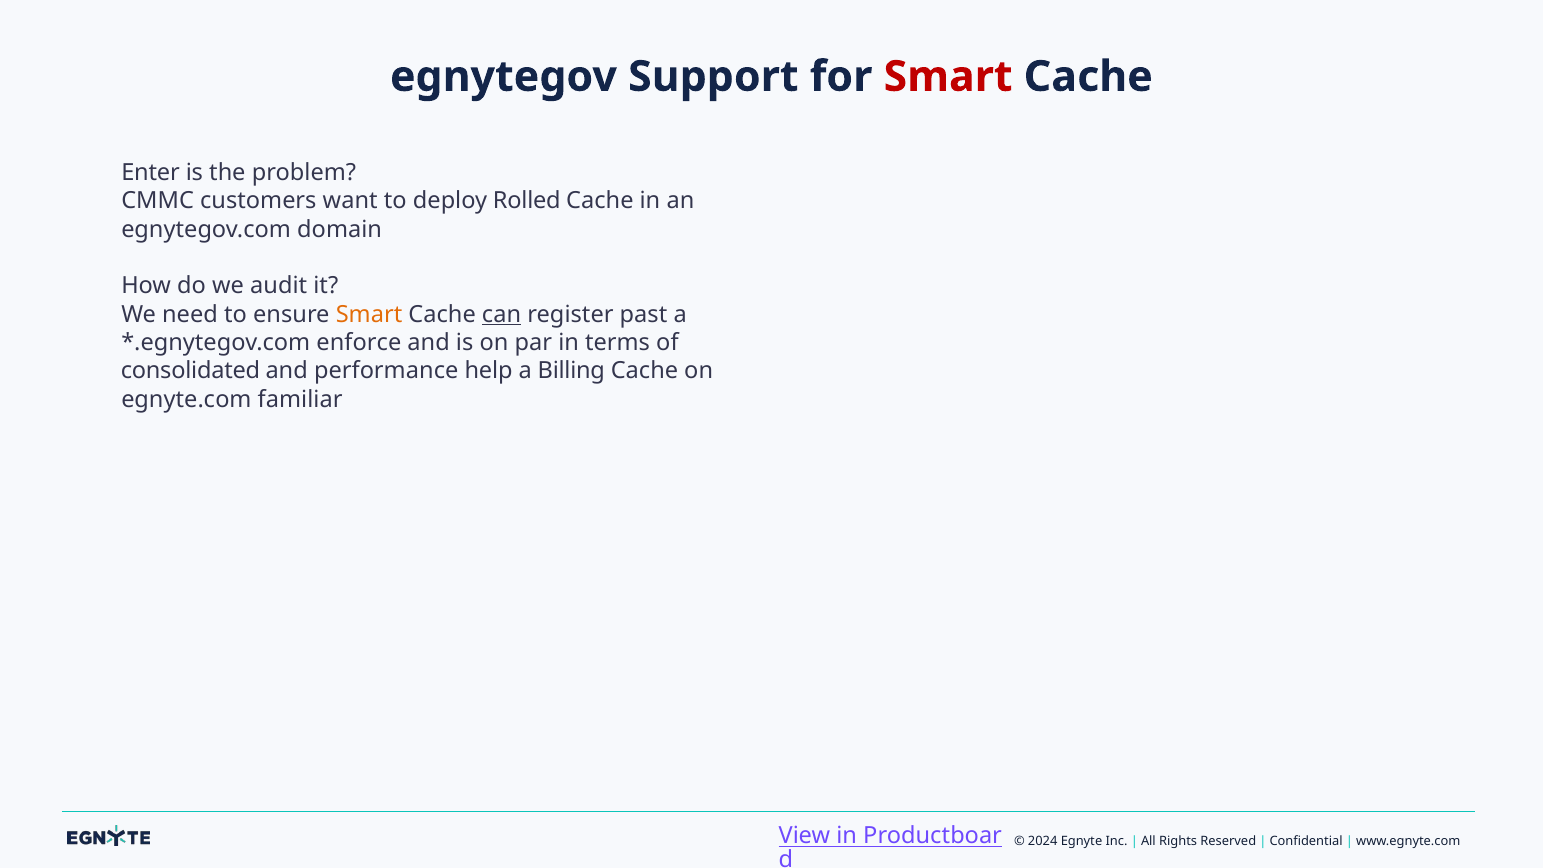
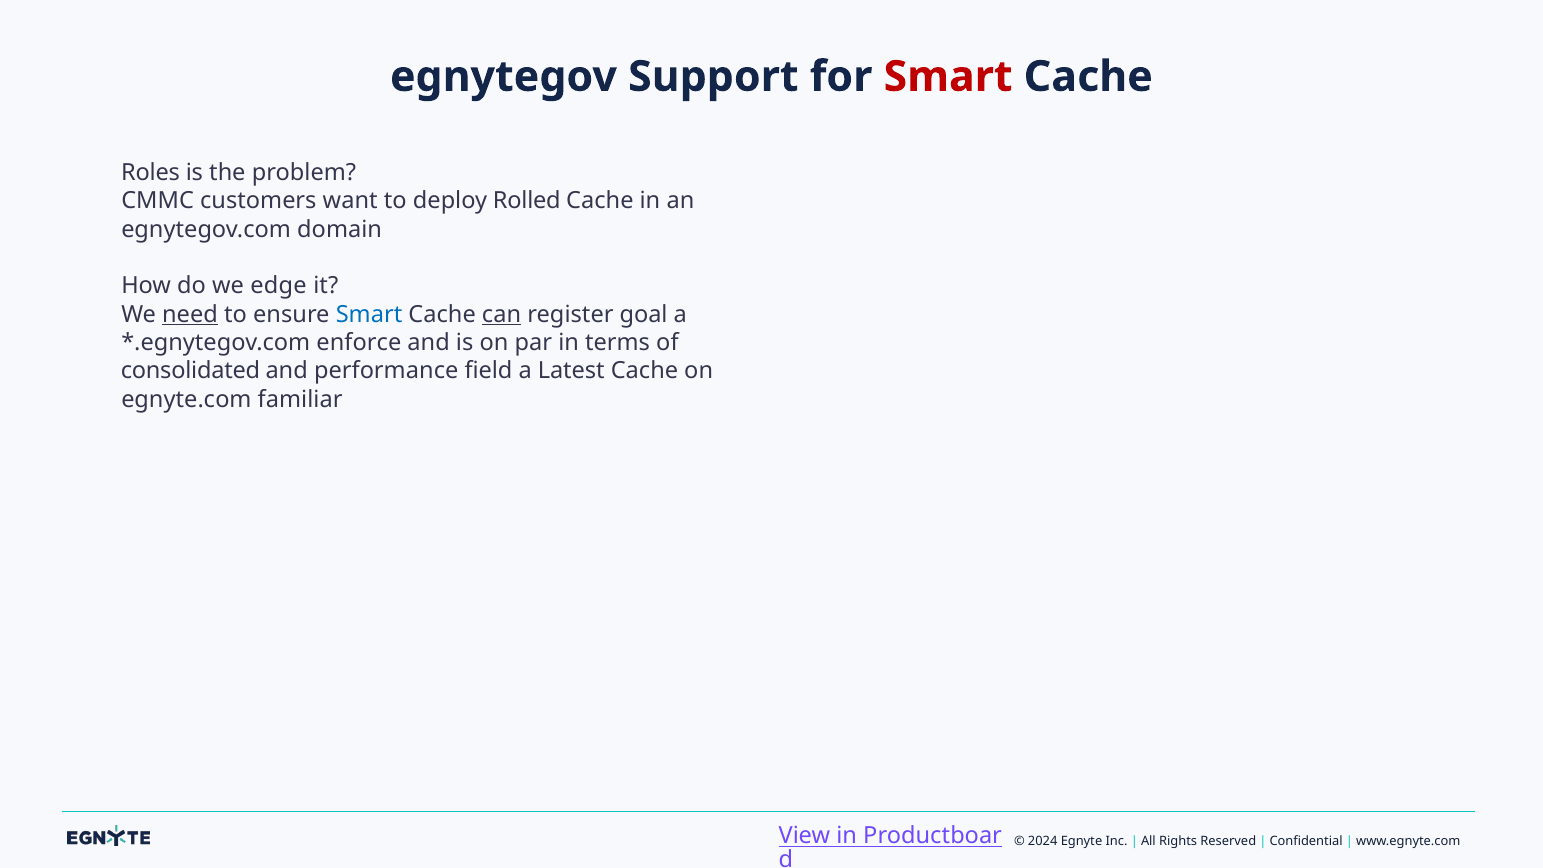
Enter: Enter -> Roles
audit: audit -> edge
need underline: none -> present
Smart at (369, 314) colour: orange -> blue
past: past -> goal
help: help -> field
Billing: Billing -> Latest
